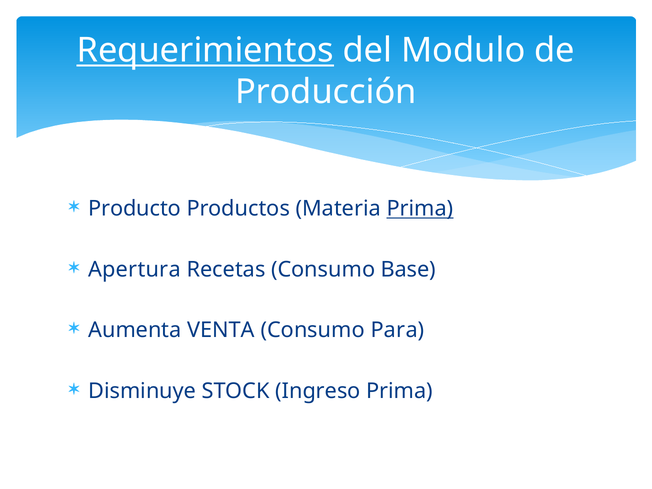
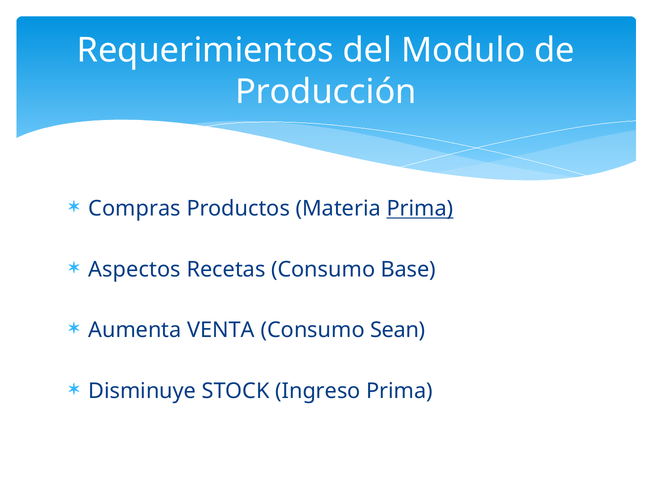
Requerimientos underline: present -> none
Producto: Producto -> Compras
Apertura: Apertura -> Aspectos
Para: Para -> Sean
